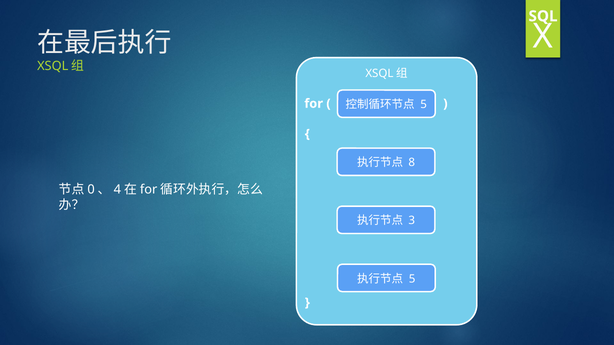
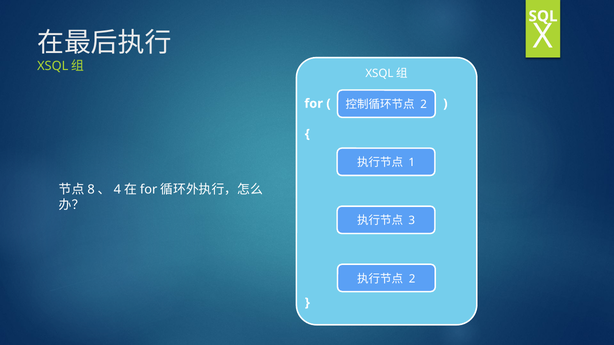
5 at (424, 105): 5 -> 2
8: 8 -> 1
0: 0 -> 8
5 at (412, 279): 5 -> 2
